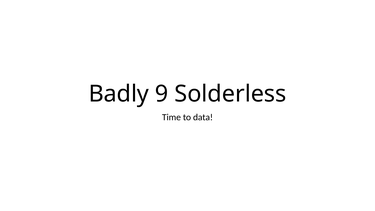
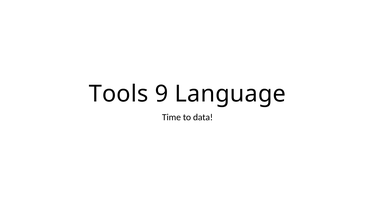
Badly: Badly -> Tools
Solderless: Solderless -> Language
